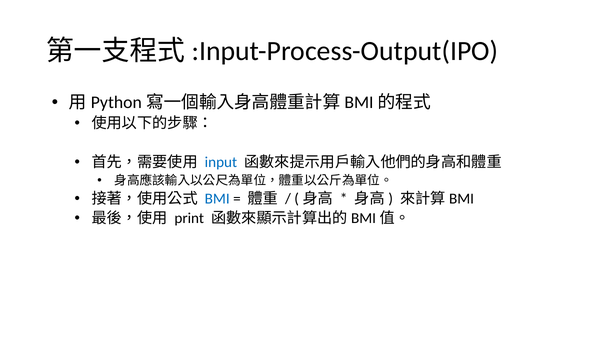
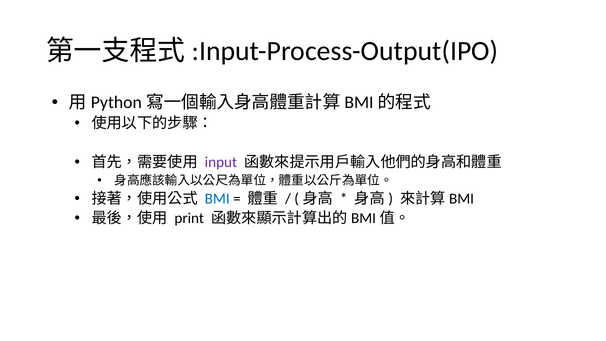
input colour: blue -> purple
